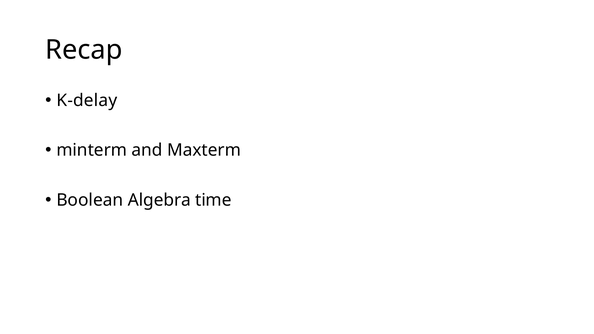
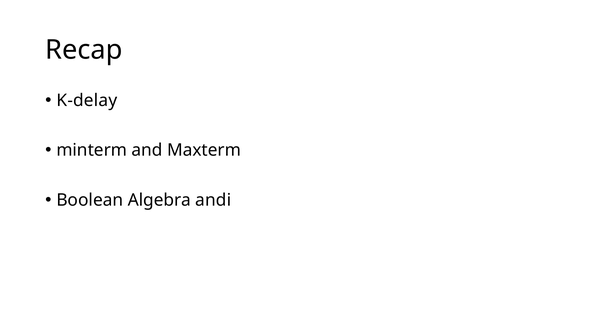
time: time -> andi
